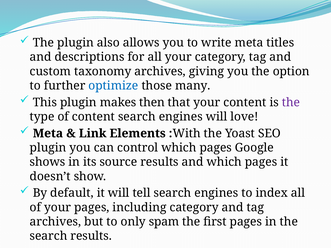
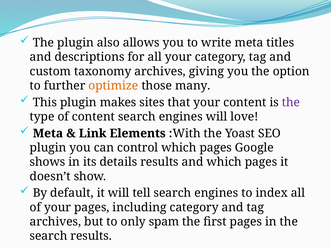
optimize colour: blue -> orange
then: then -> sites
source: source -> details
